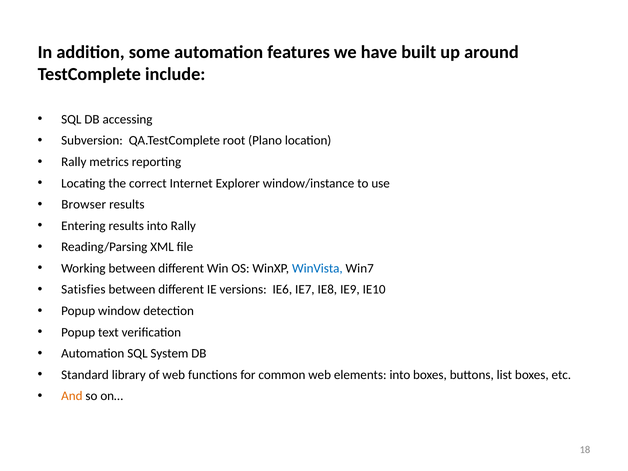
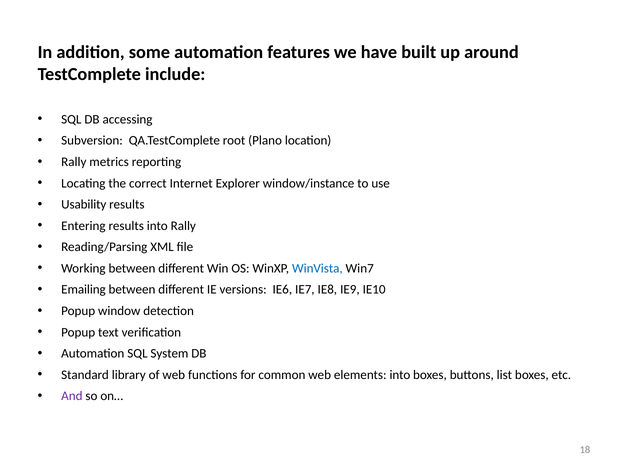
Browser: Browser -> Usability
Satisfies: Satisfies -> Emailing
And colour: orange -> purple
